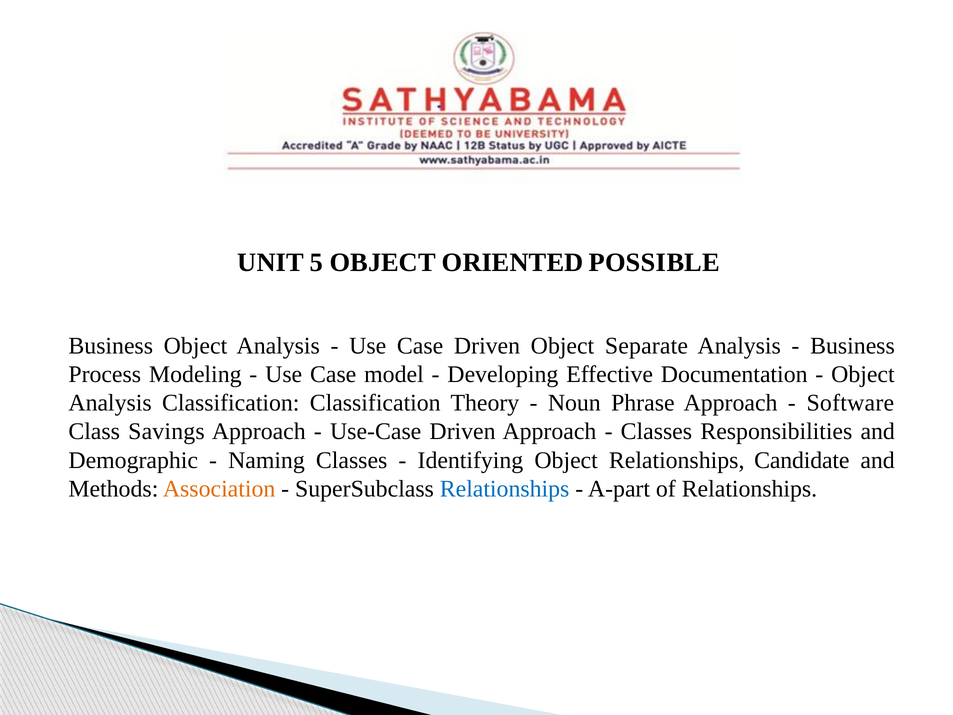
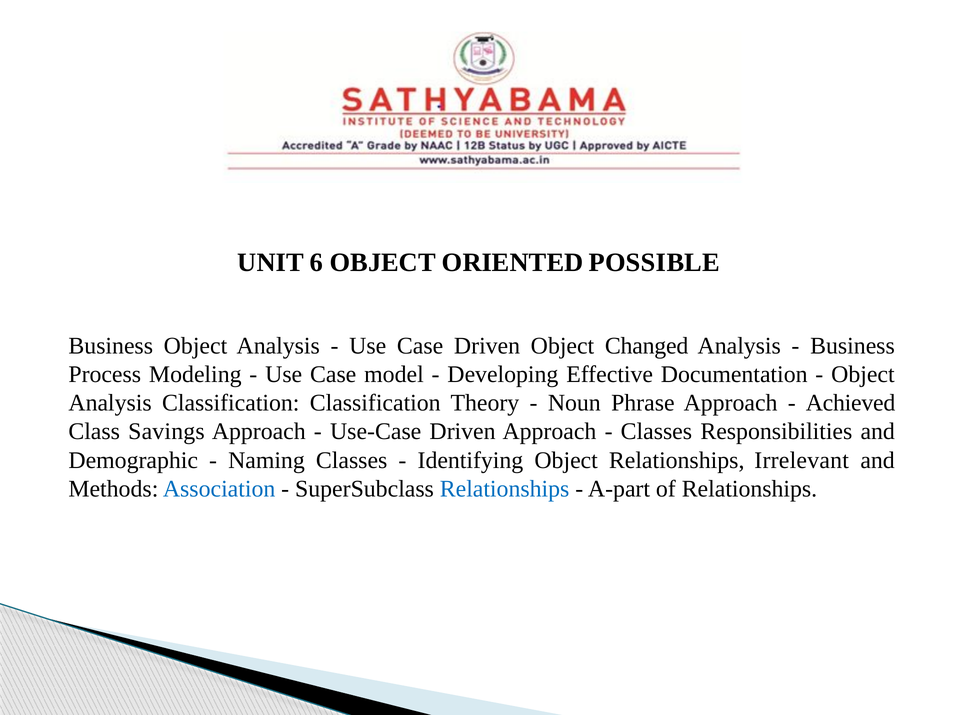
5: 5 -> 6
Separate: Separate -> Changed
Software: Software -> Achieved
Candidate: Candidate -> Irrelevant
Association colour: orange -> blue
